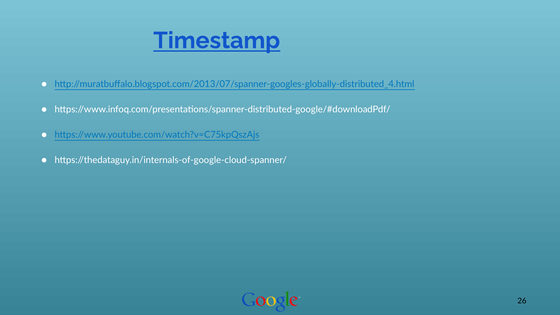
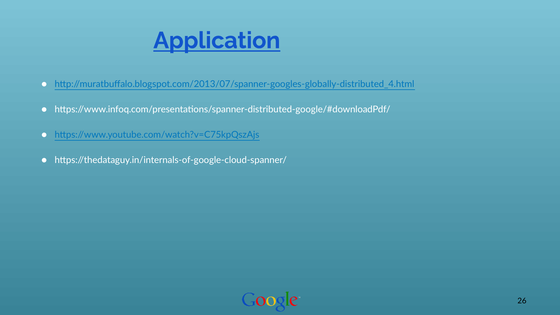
Timestamp: Timestamp -> Application
